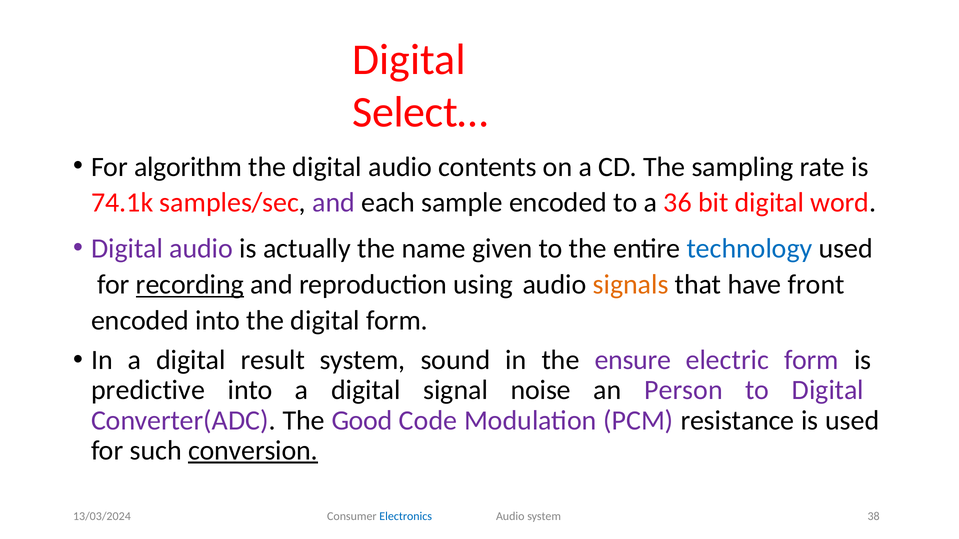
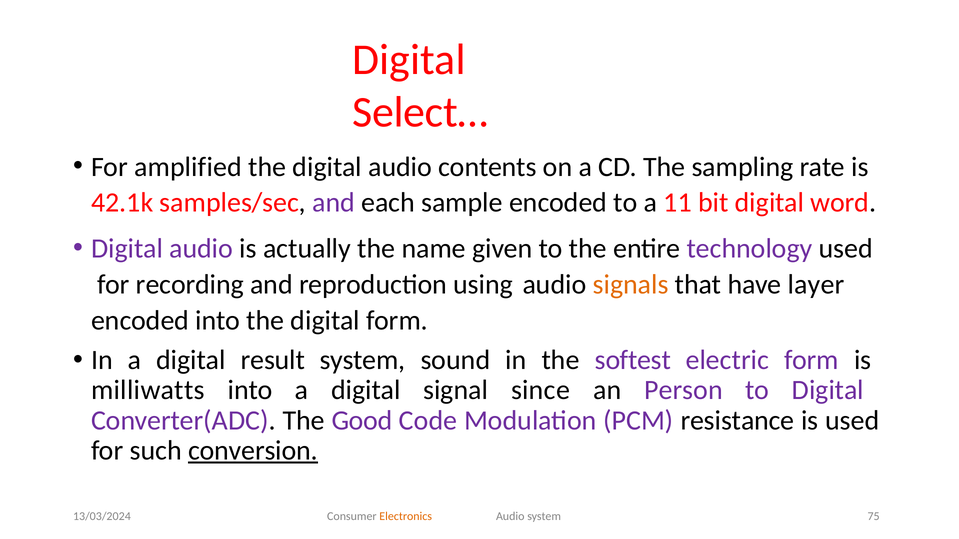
algorithm: algorithm -> amplified
74.1k: 74.1k -> 42.1k
36: 36 -> 11
technology colour: blue -> purple
recording underline: present -> none
front: front -> layer
ensure: ensure -> softest
predictive: predictive -> milliwatts
noise: noise -> since
Electronics colour: blue -> orange
38: 38 -> 75
